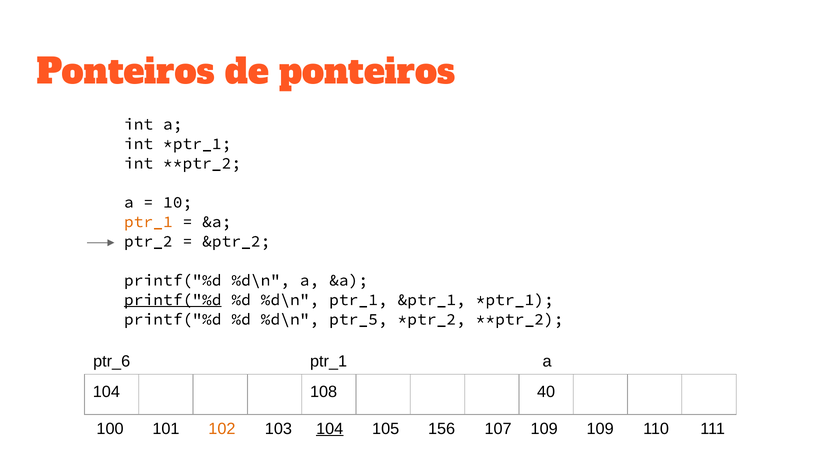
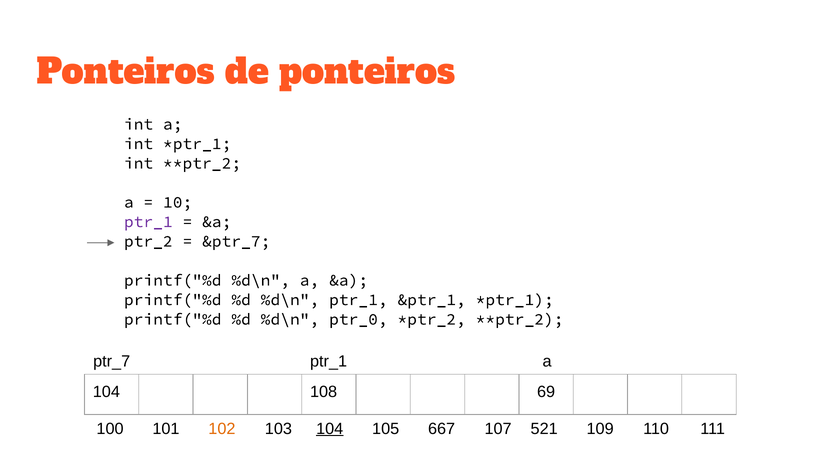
ptr_1 at (148, 222) colour: orange -> purple
&ptr_2: &ptr_2 -> &ptr_7
printf("%d at (173, 300) underline: present -> none
ptr_5: ptr_5 -> ptr_0
ptr_6: ptr_6 -> ptr_7
40: 40 -> 69
156: 156 -> 667
107 109: 109 -> 521
